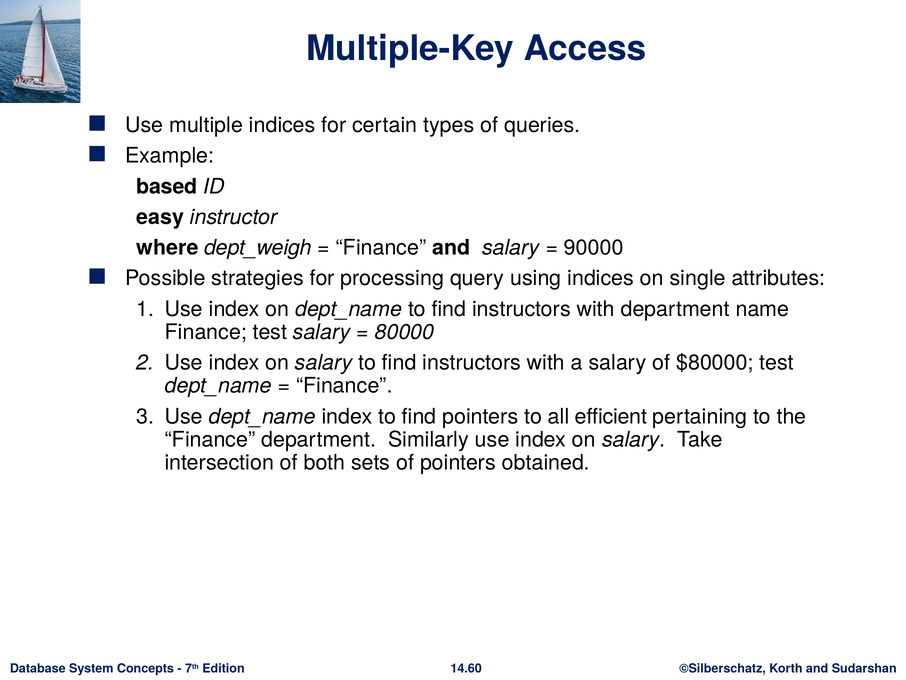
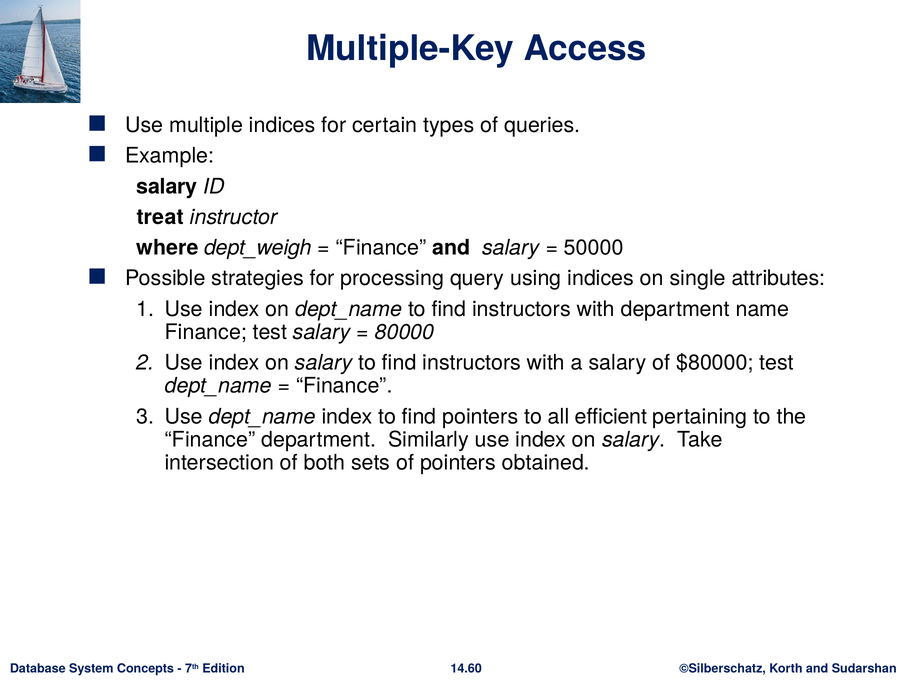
based at (167, 186): based -> salary
easy: easy -> treat
90000: 90000 -> 50000
